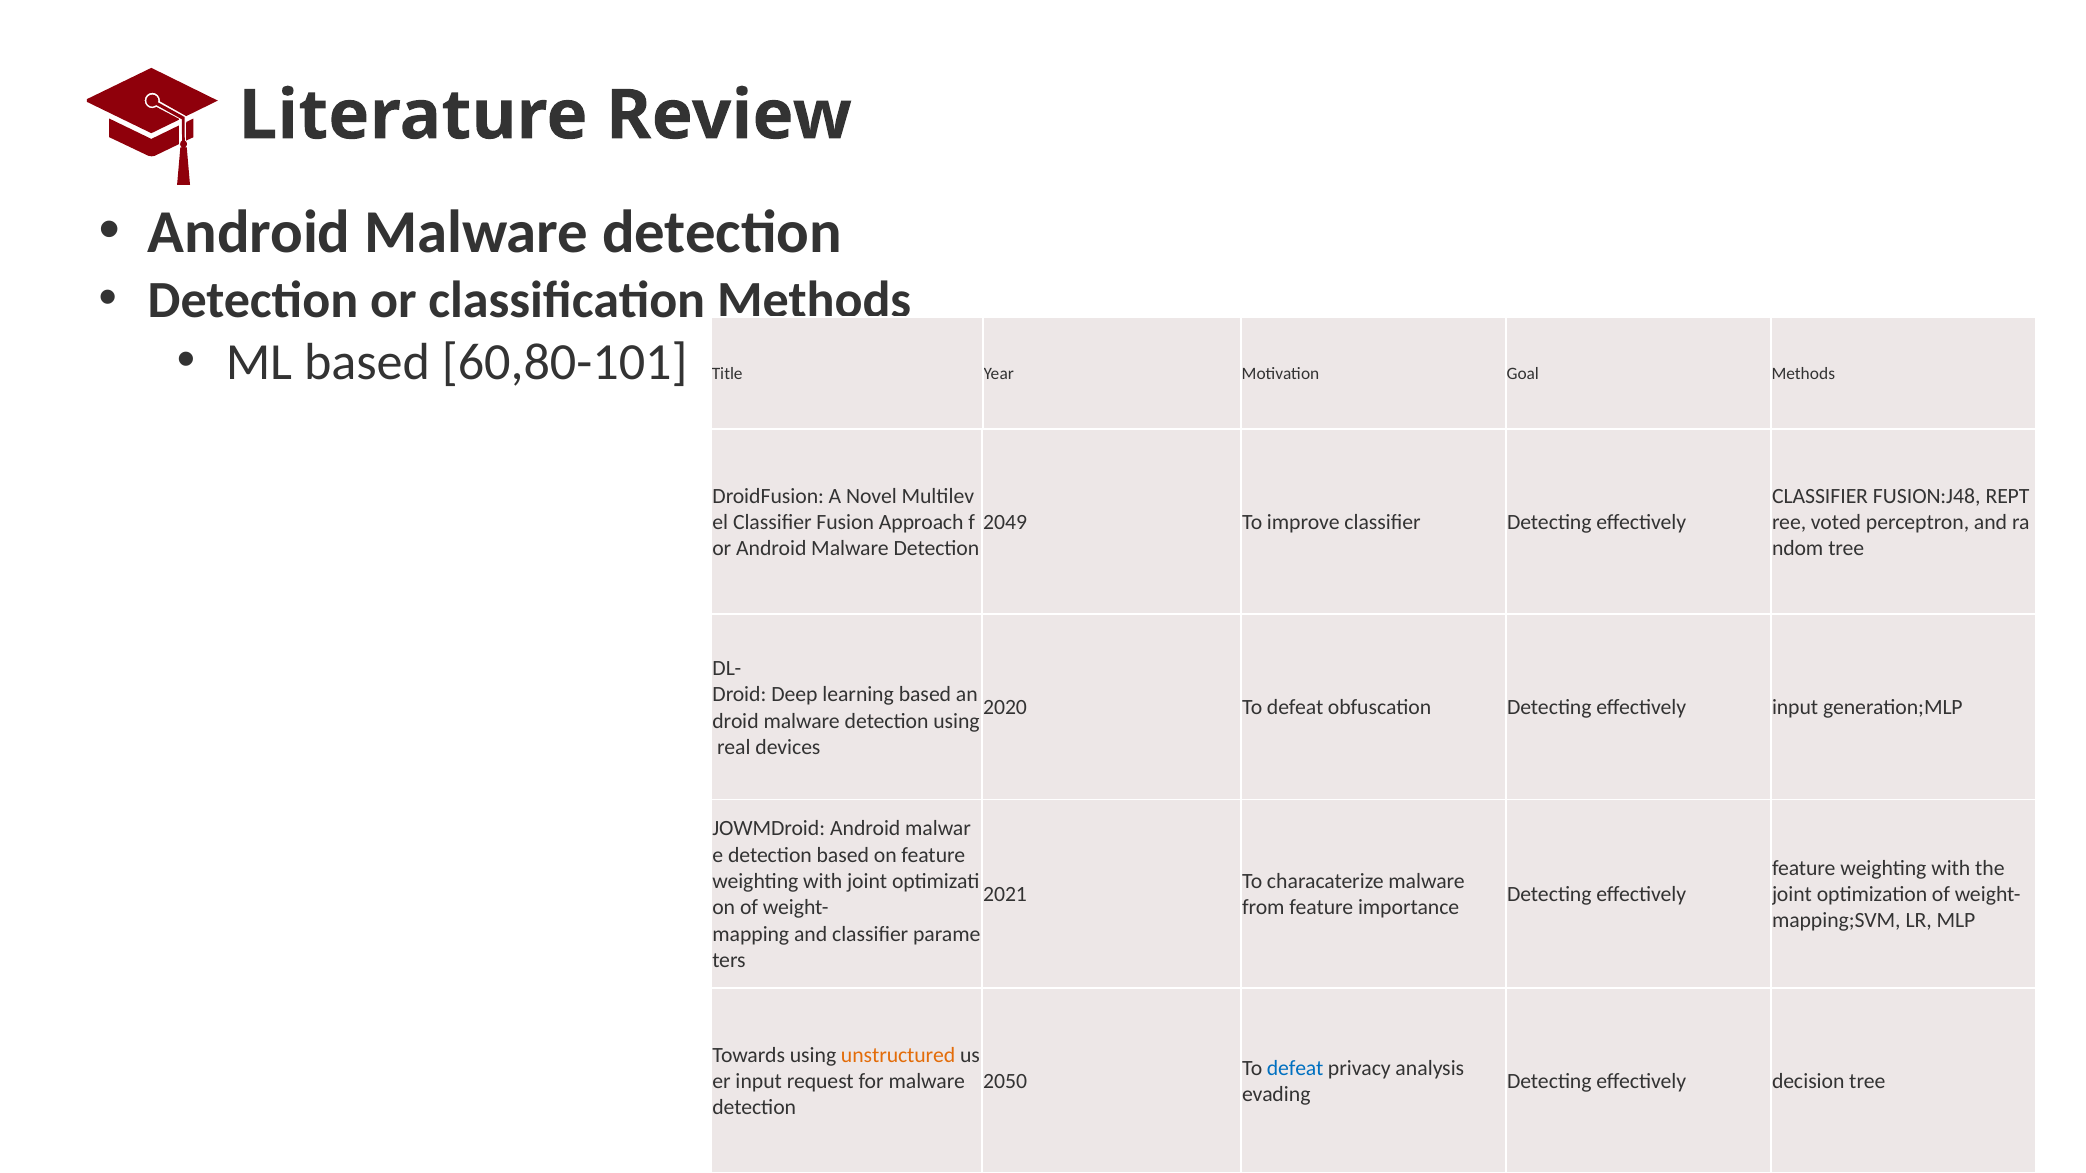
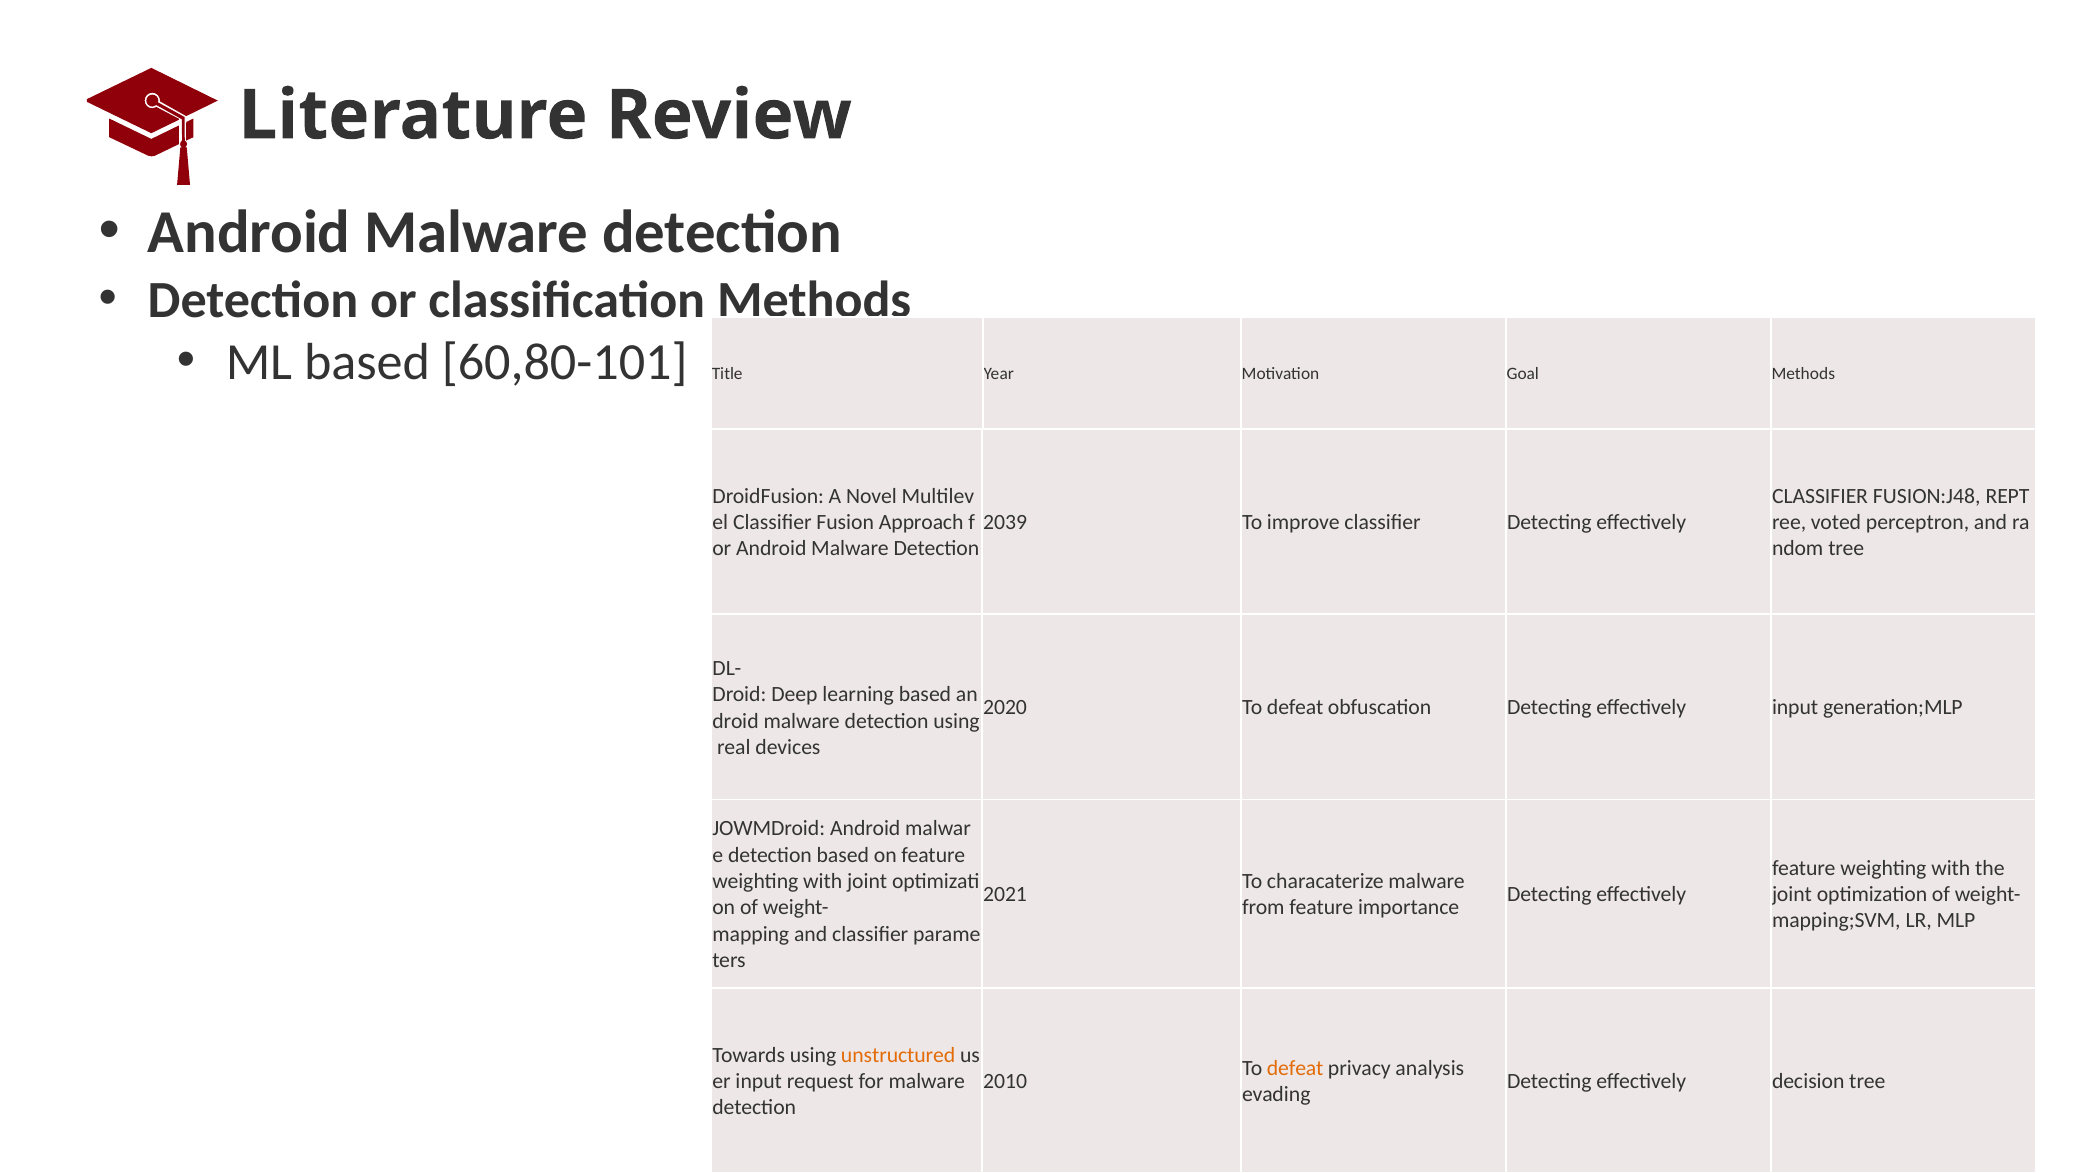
2049: 2049 -> 2039
defeat at (1295, 1068) colour: blue -> orange
2050: 2050 -> 2010
